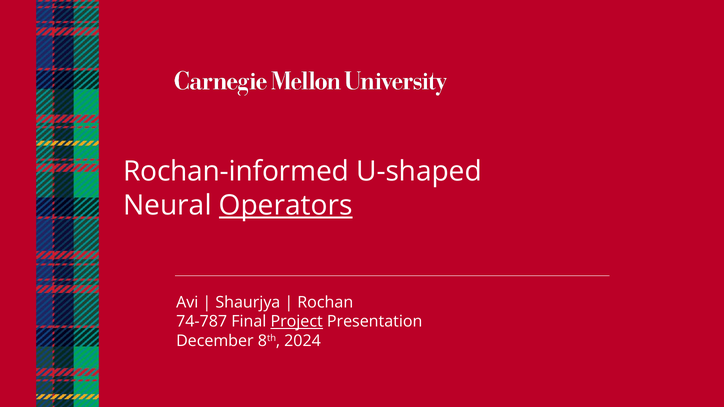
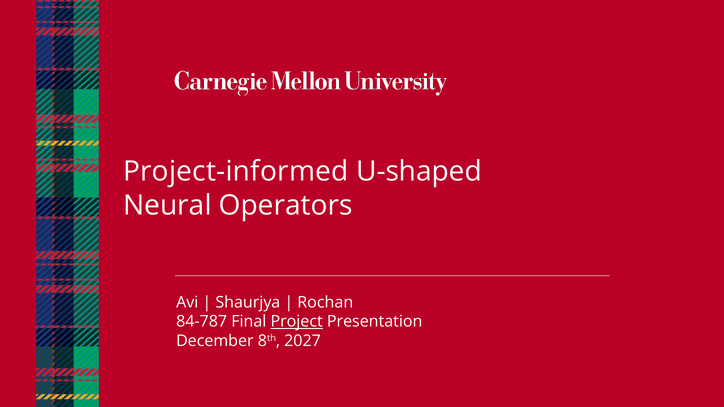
Rochan-informed: Rochan-informed -> Project-informed
Operators underline: present -> none
74-787: 74-787 -> 84-787
2024: 2024 -> 2027
